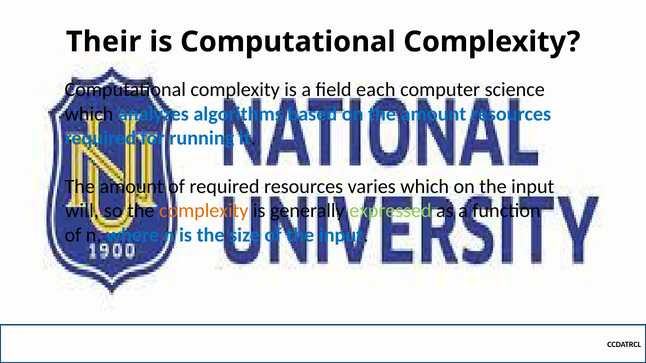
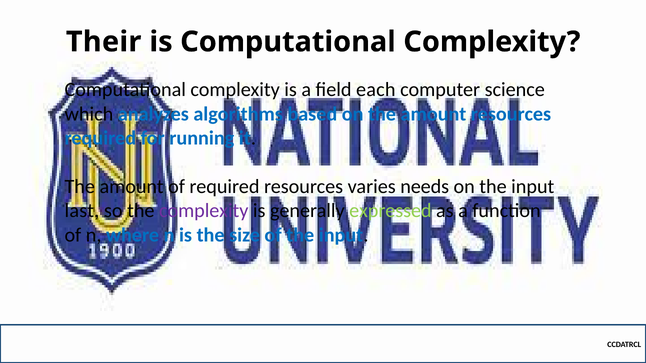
varies which: which -> needs
will: will -> last
complexity at (204, 211) colour: orange -> purple
